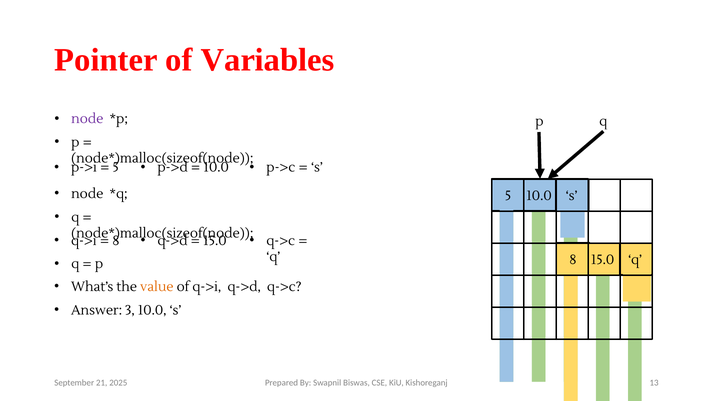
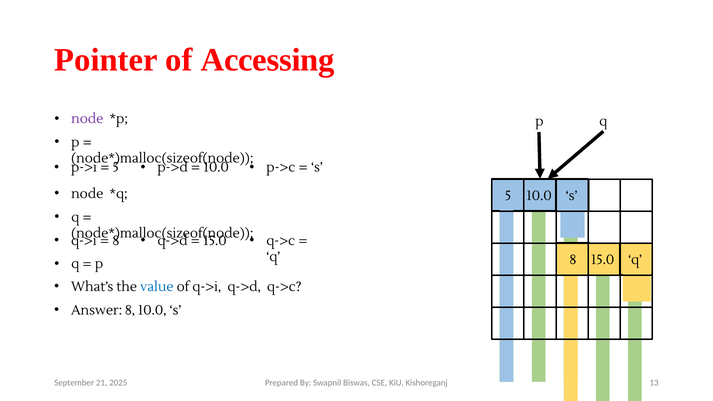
Variables: Variables -> Accessing
value colour: orange -> blue
Answer 3: 3 -> 8
